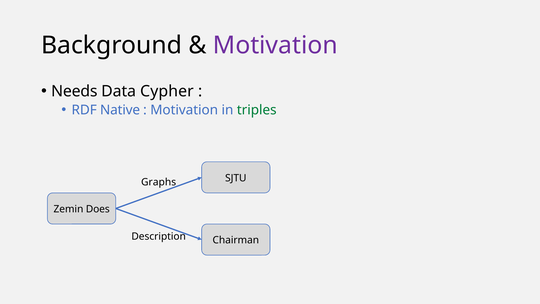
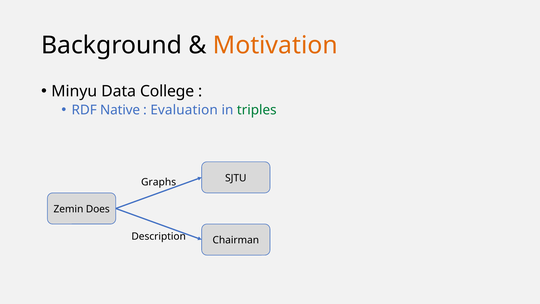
Motivation at (275, 45) colour: purple -> orange
Needs: Needs -> Minyu
Cypher: Cypher -> College
Motivation at (184, 110): Motivation -> Evaluation
